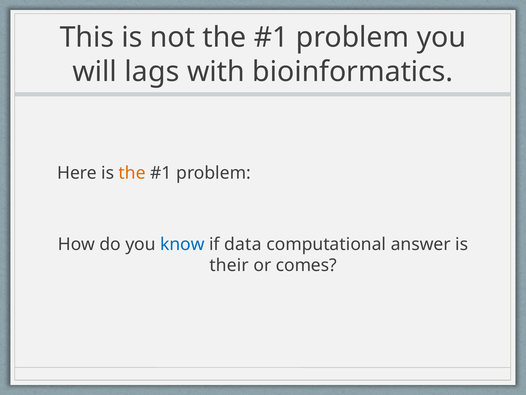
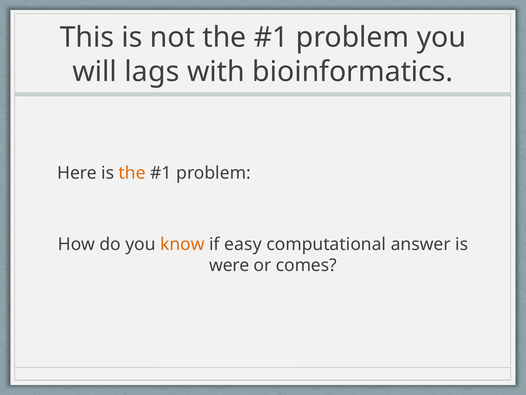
know colour: blue -> orange
data: data -> easy
their: their -> were
